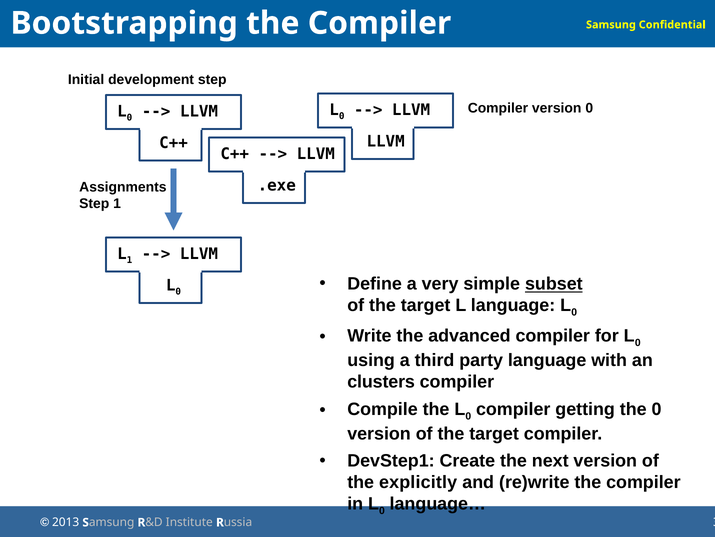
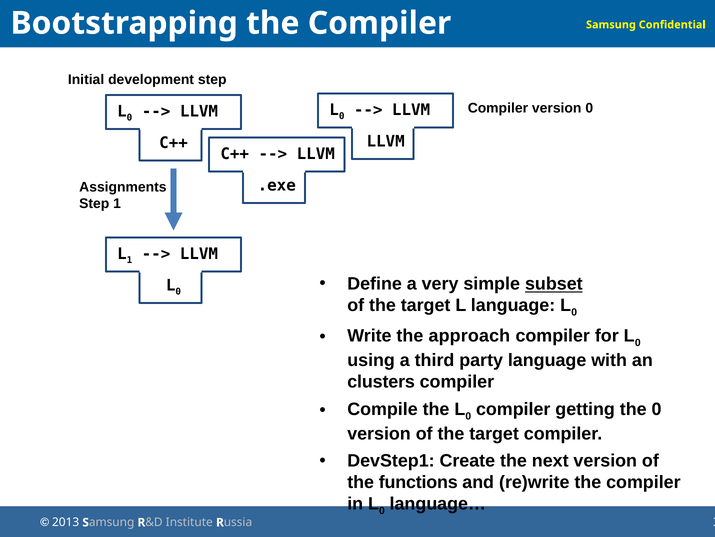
advanced: advanced -> approach
explicitly: explicitly -> functions
